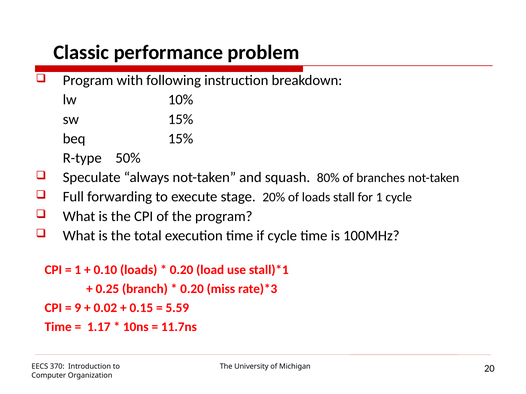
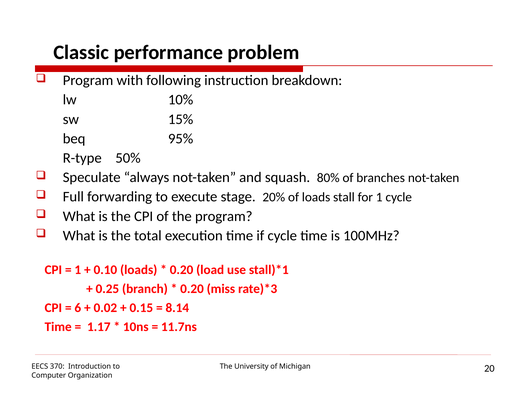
beq 15%: 15% -> 95%
9: 9 -> 6
5.59: 5.59 -> 8.14
